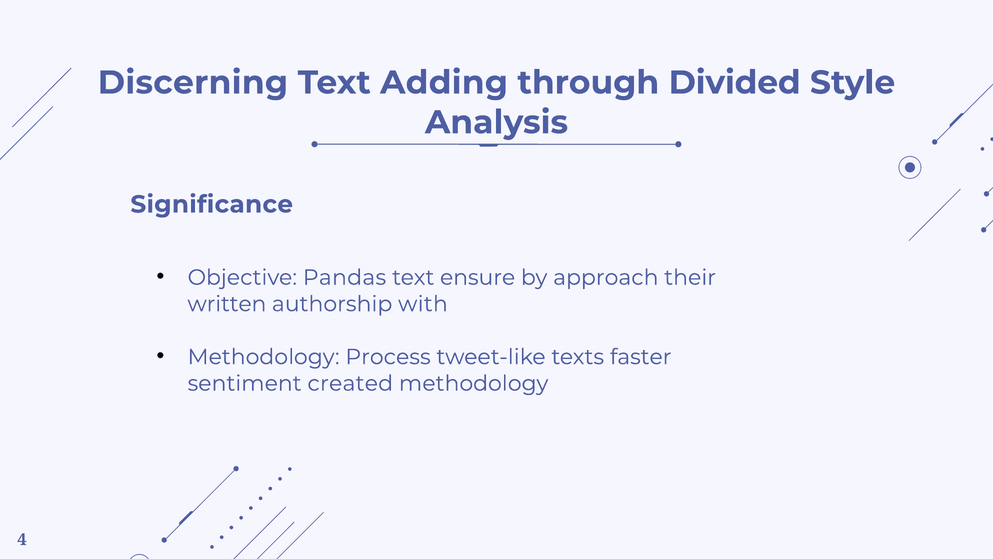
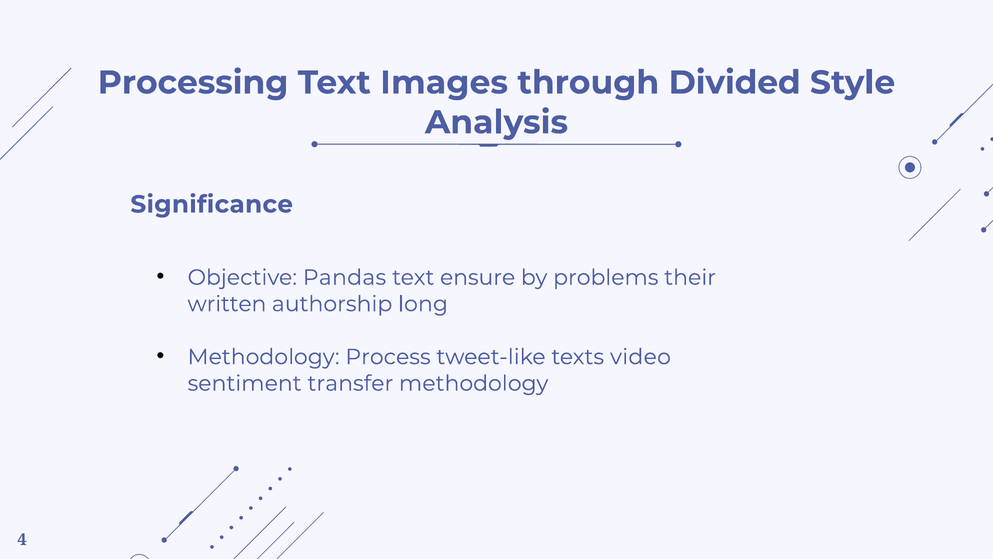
Discerning: Discerning -> Processing
Adding: Adding -> Images
approach: approach -> problems
with: with -> long
faster: faster -> video
created: created -> transfer
